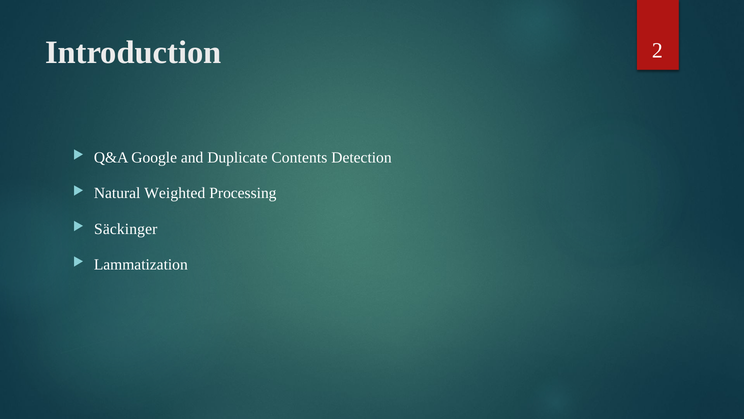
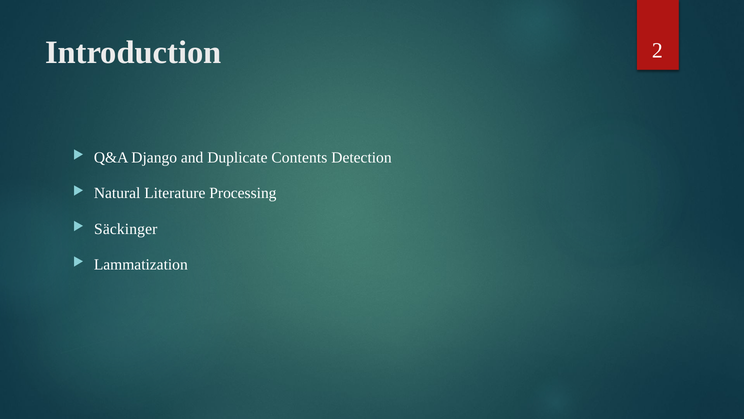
Google: Google -> Django
Weighted: Weighted -> Literature
